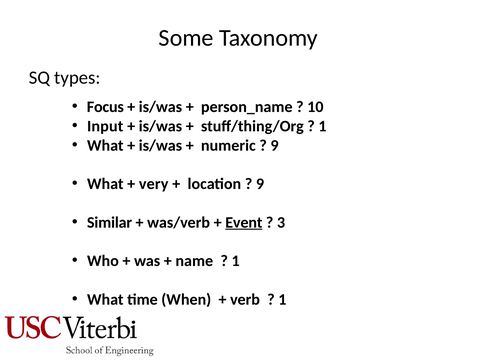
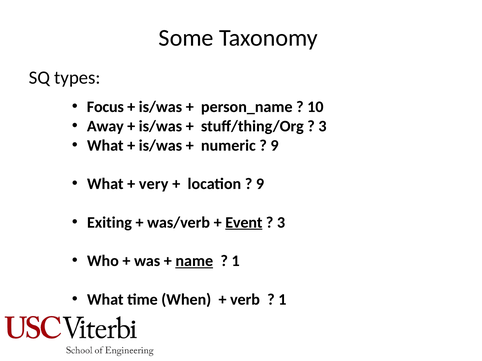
Input: Input -> Away
1 at (322, 126): 1 -> 3
Similar: Similar -> Exiting
name underline: none -> present
